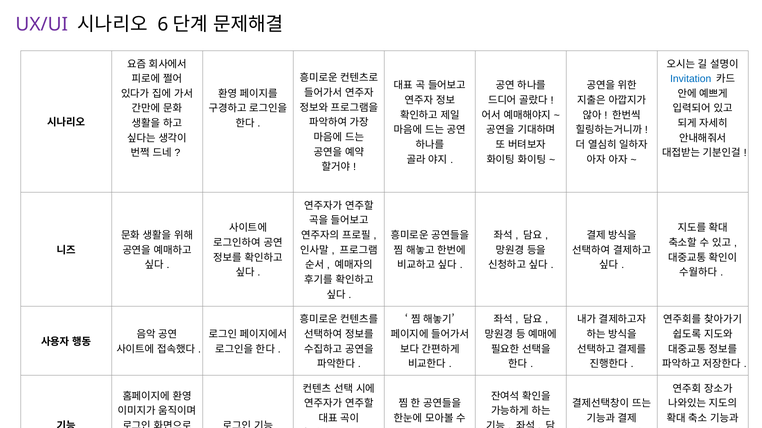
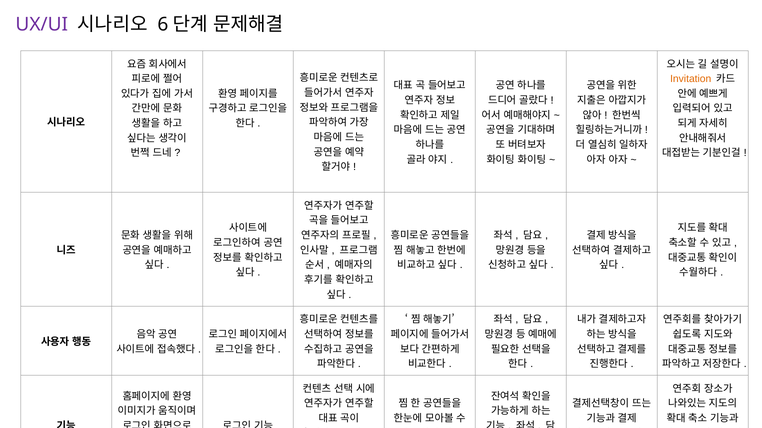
Invitation colour: blue -> orange
